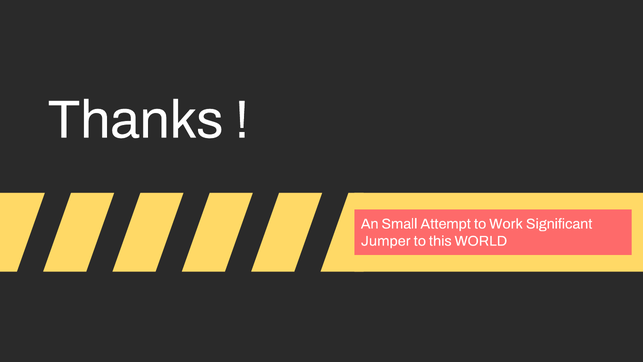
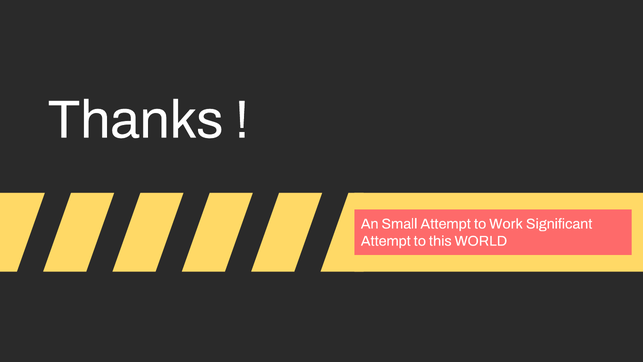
Jumper at (386, 241): Jumper -> Attempt
